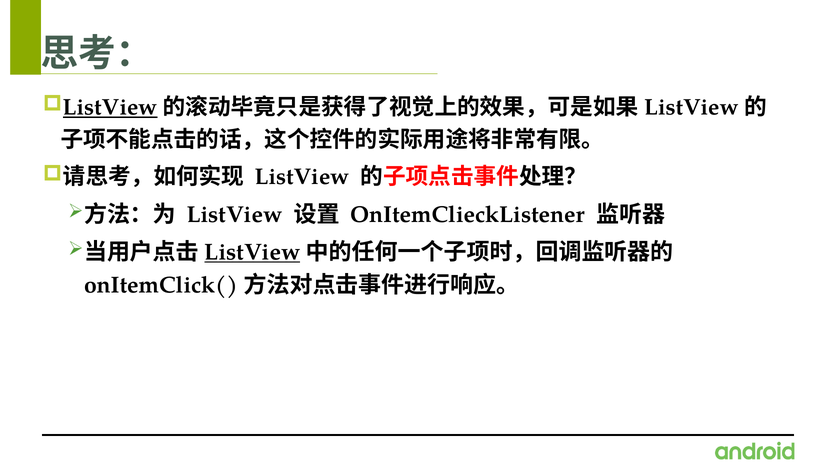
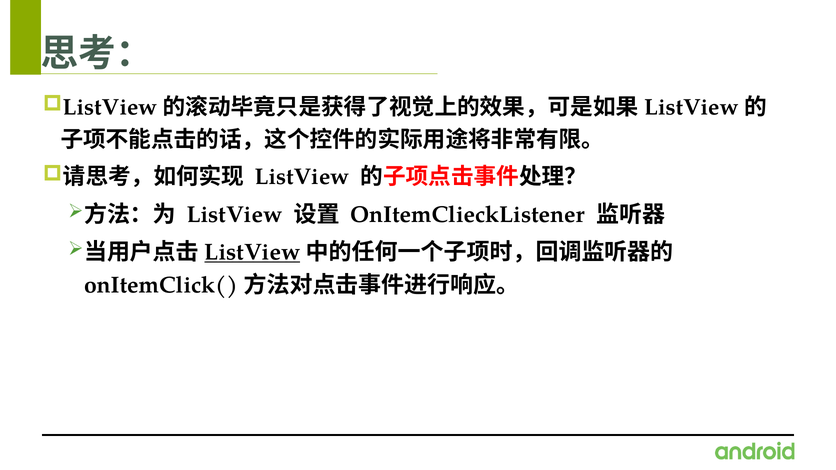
ListView at (110, 107) underline: present -> none
